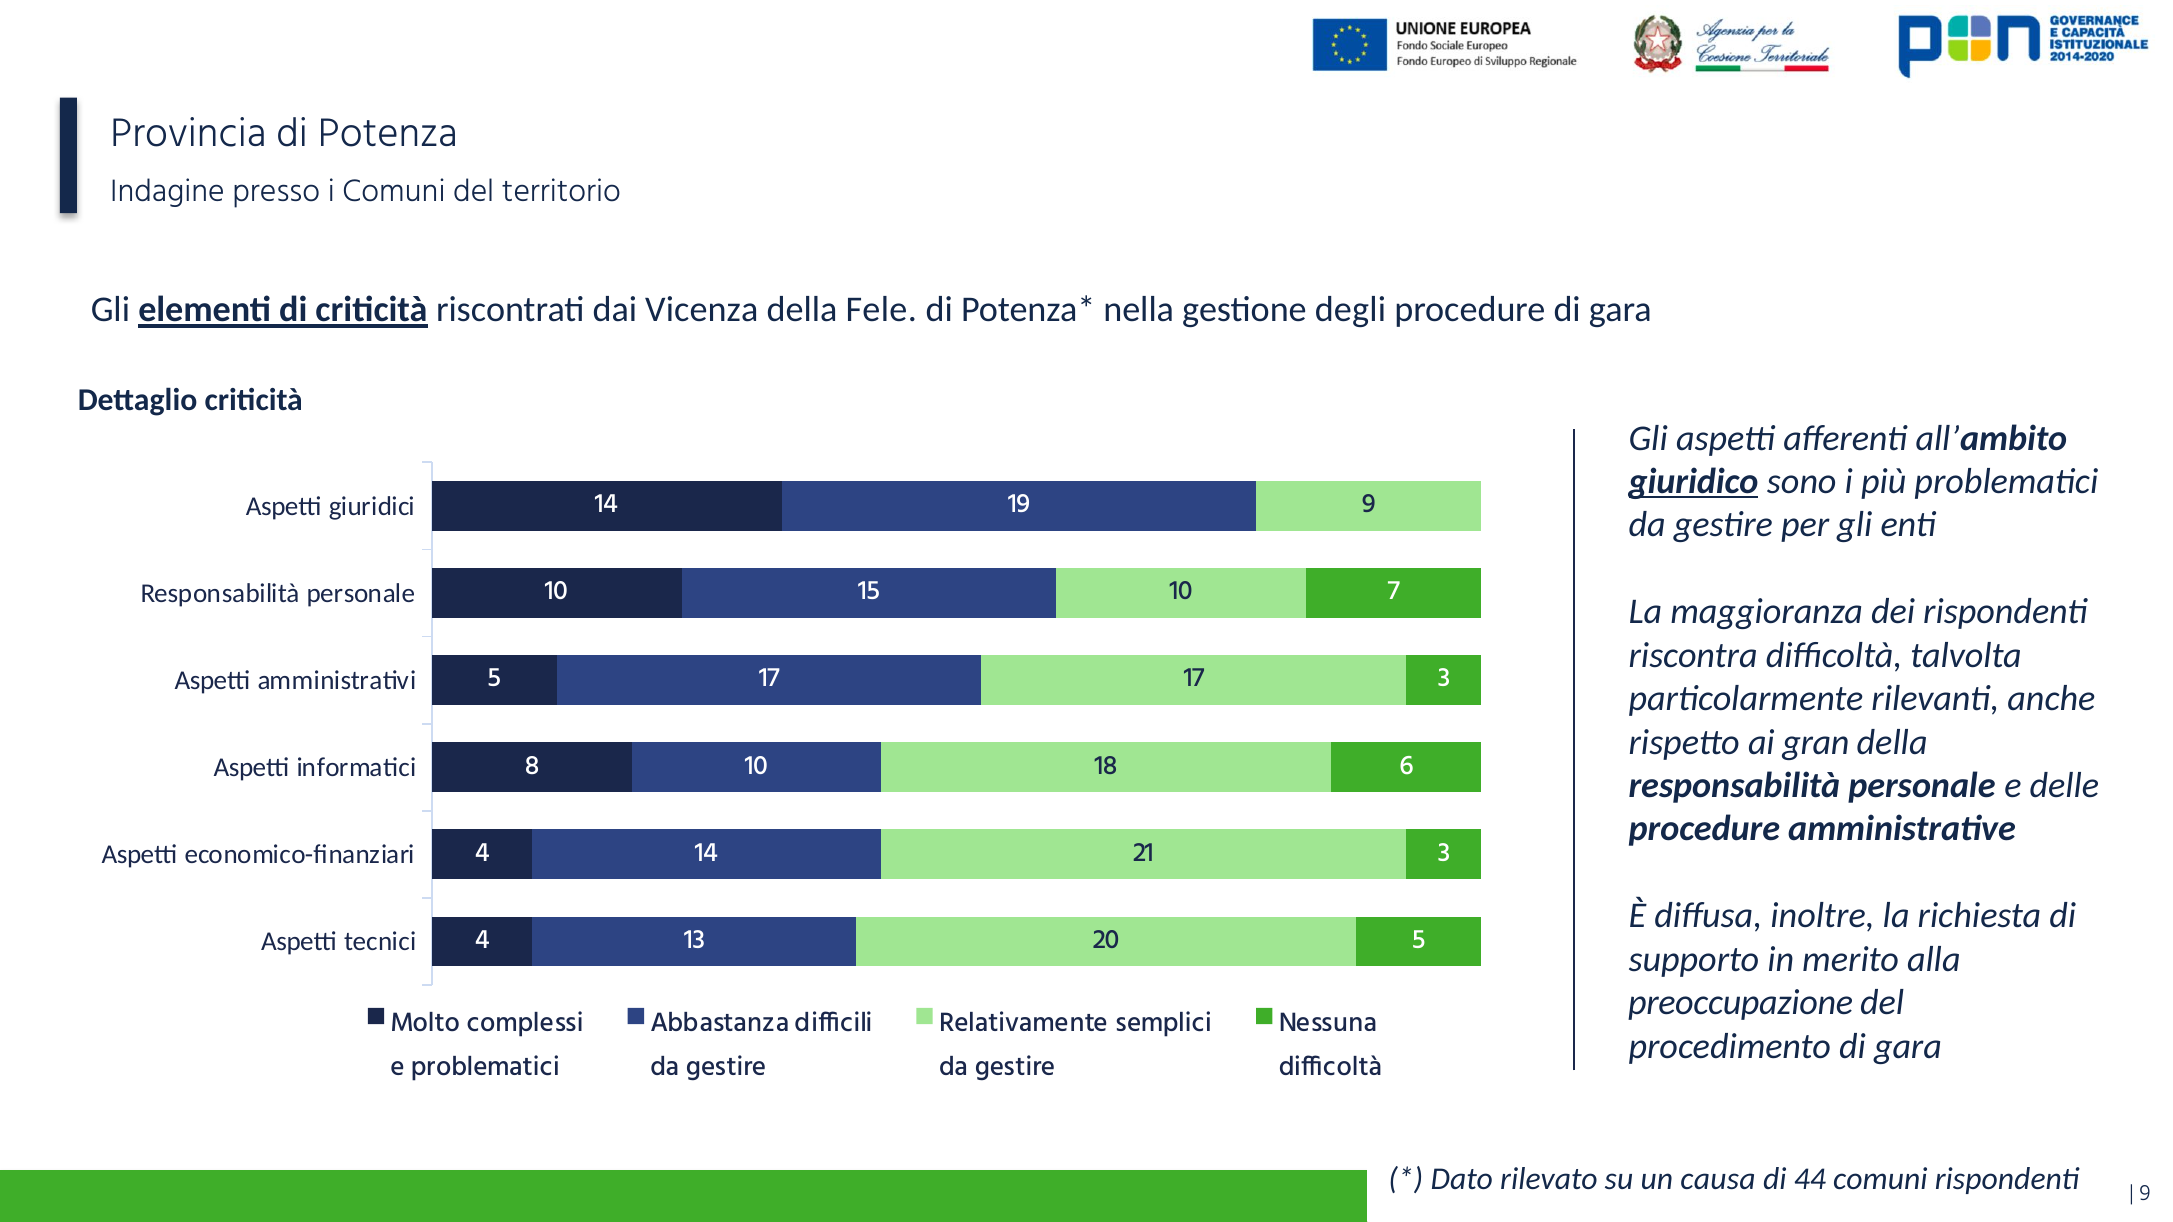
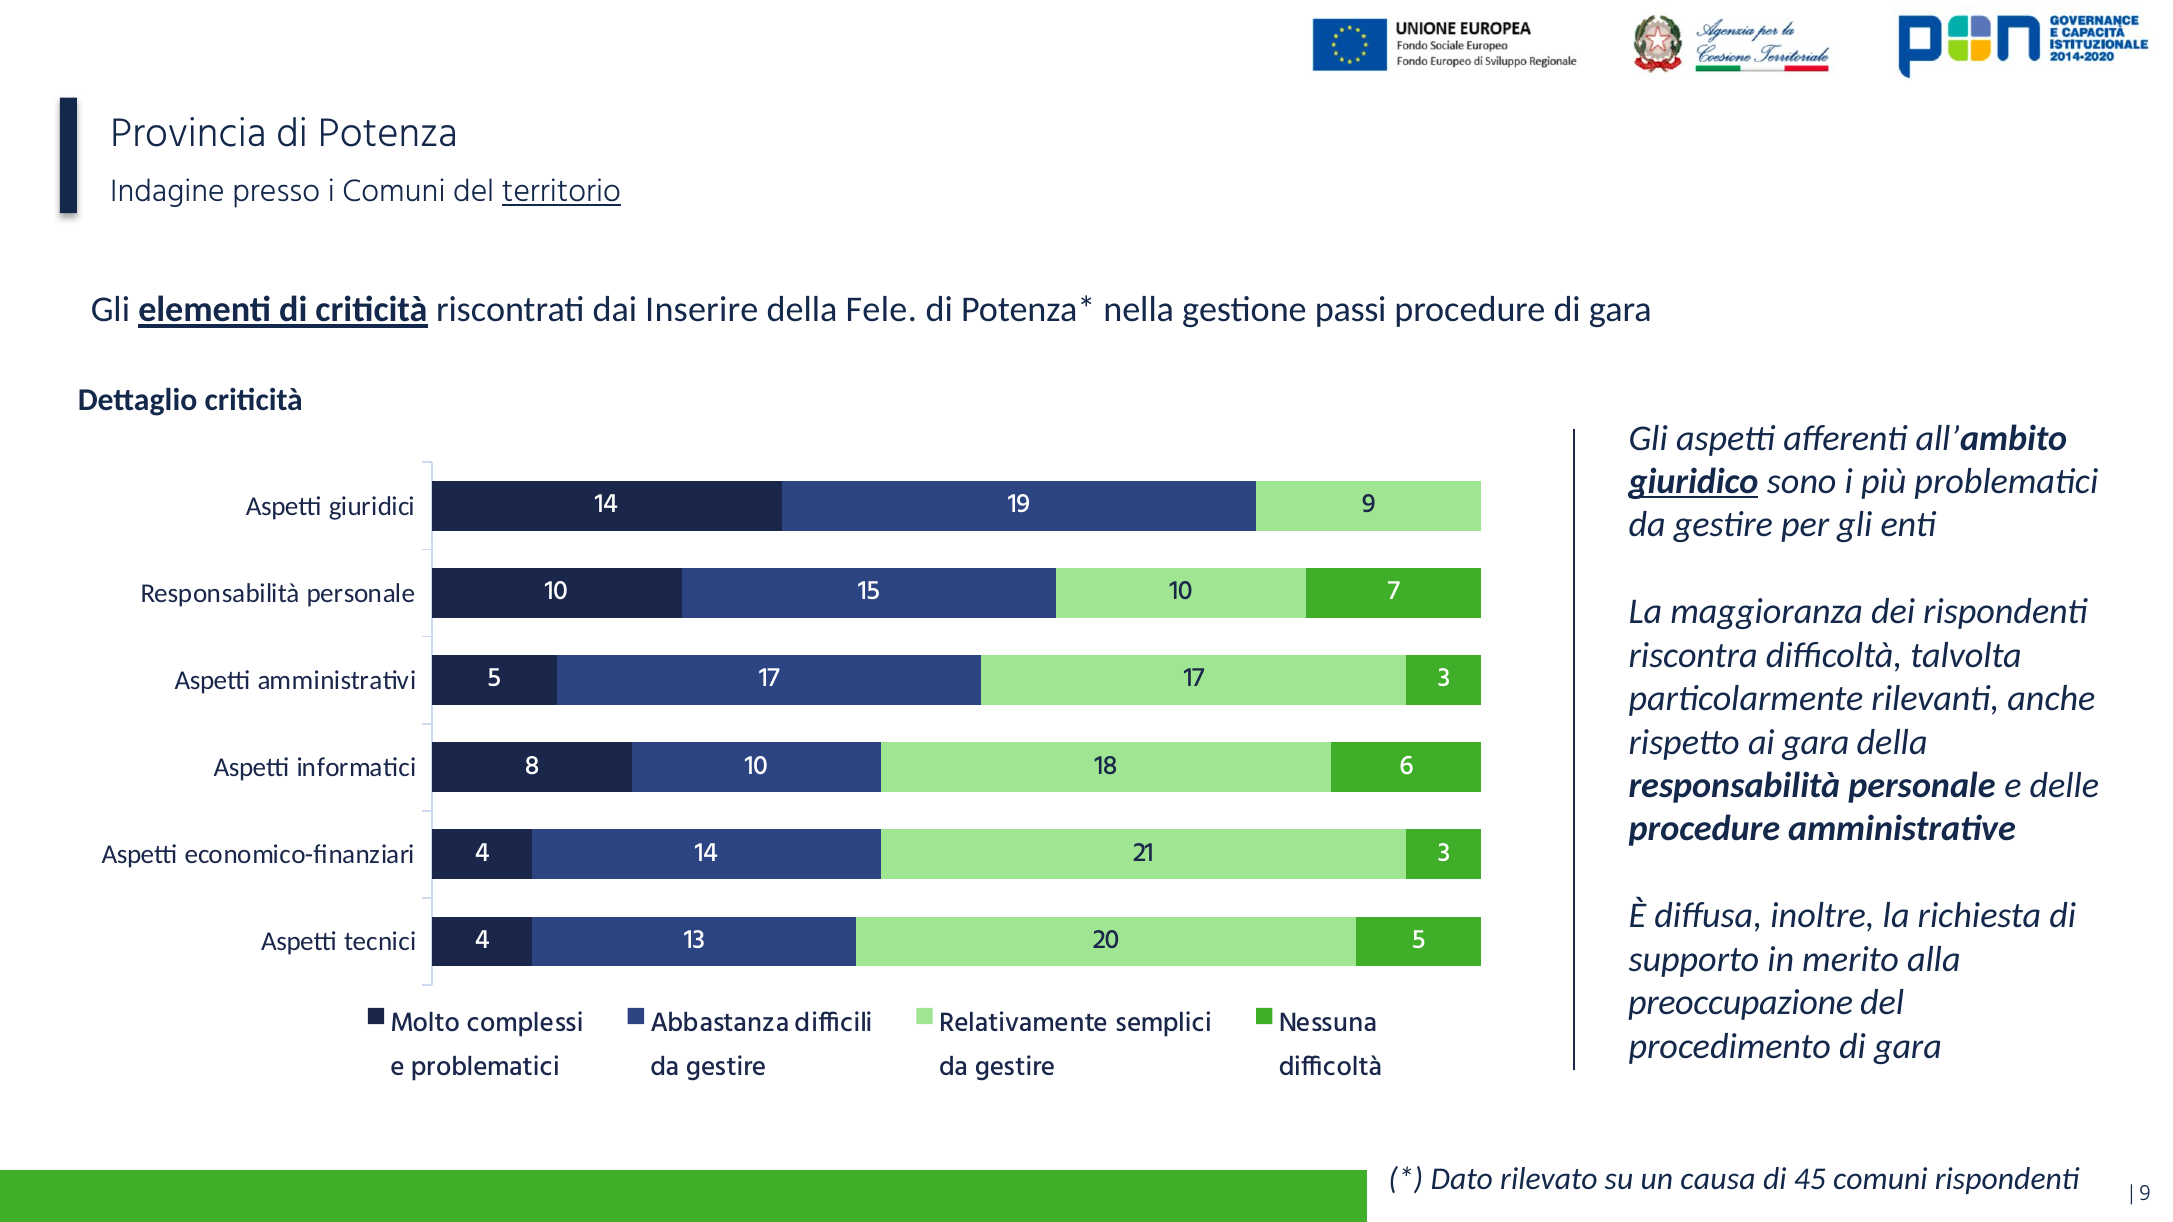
territorio underline: none -> present
Vicenza: Vicenza -> Inserire
degli: degli -> passi
ai gran: gran -> gara
44: 44 -> 45
